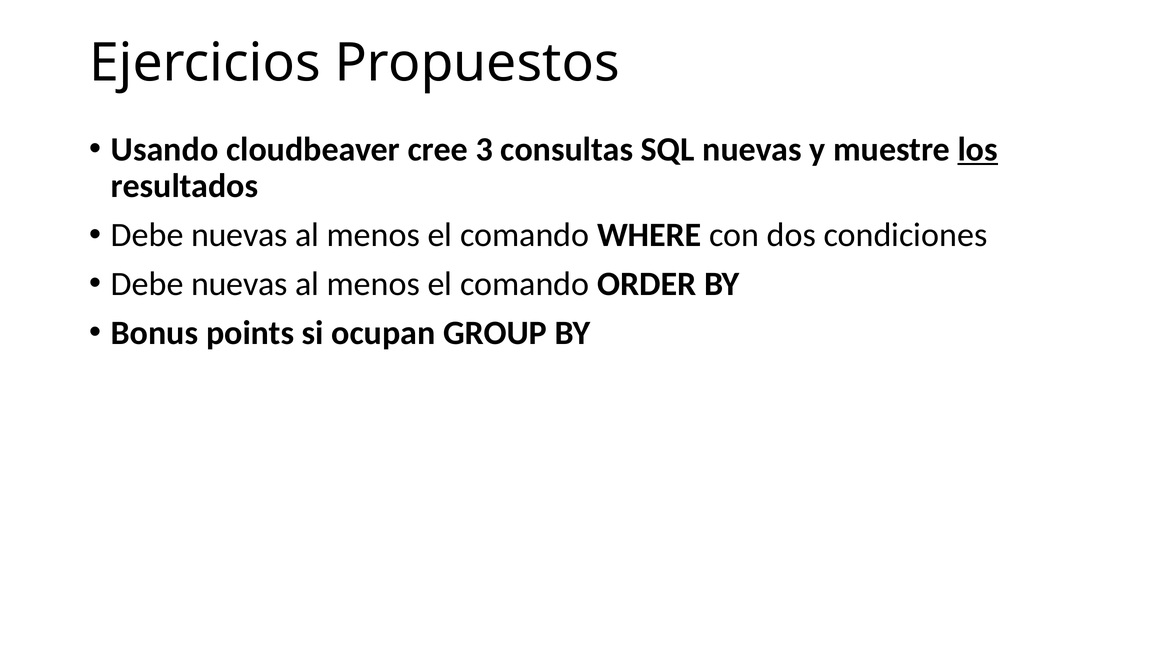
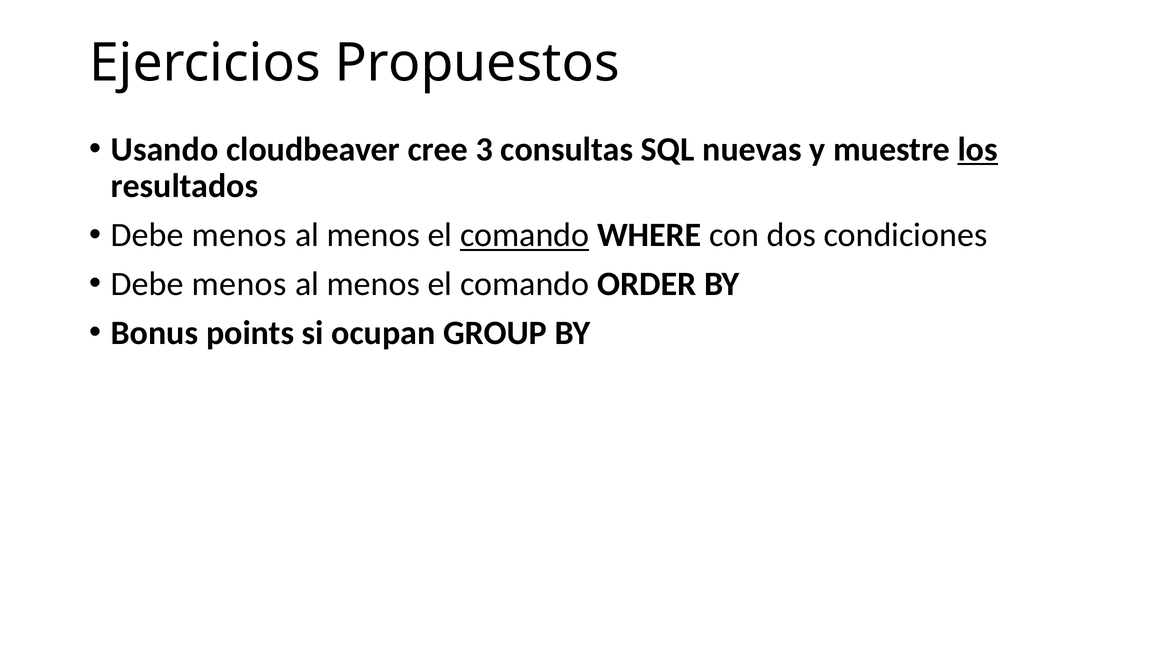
nuevas at (239, 235): nuevas -> menos
comando at (525, 235) underline: none -> present
nuevas at (239, 284): nuevas -> menos
